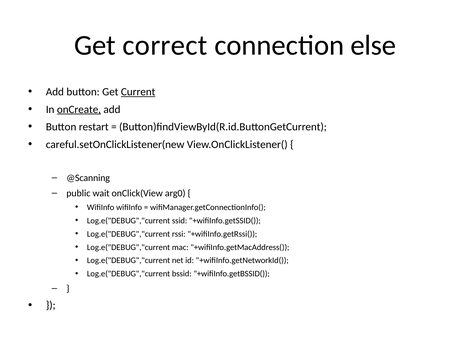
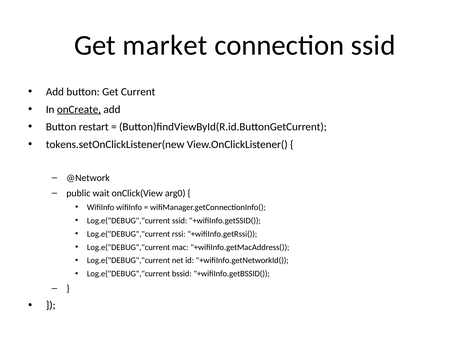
correct: correct -> market
connection else: else -> ssid
Current underline: present -> none
careful.setOnClickListener(new: careful.setOnClickListener(new -> tokens.setOnClickListener(new
@Scanning: @Scanning -> @Network
